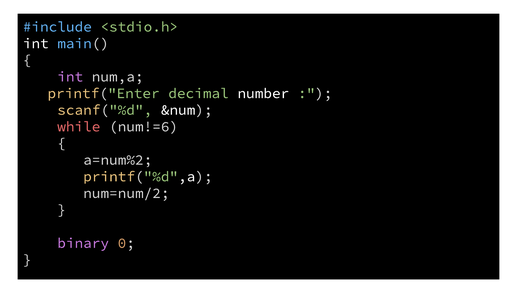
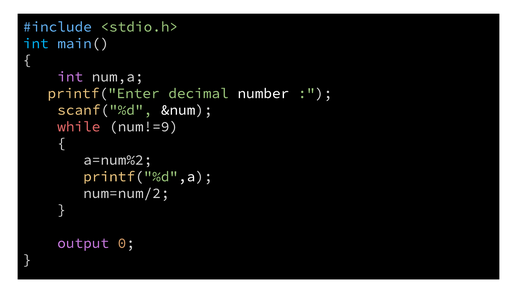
int at (36, 43) colour: white -> light blue
num!=6: num!=6 -> num!=9
binary: binary -> output
